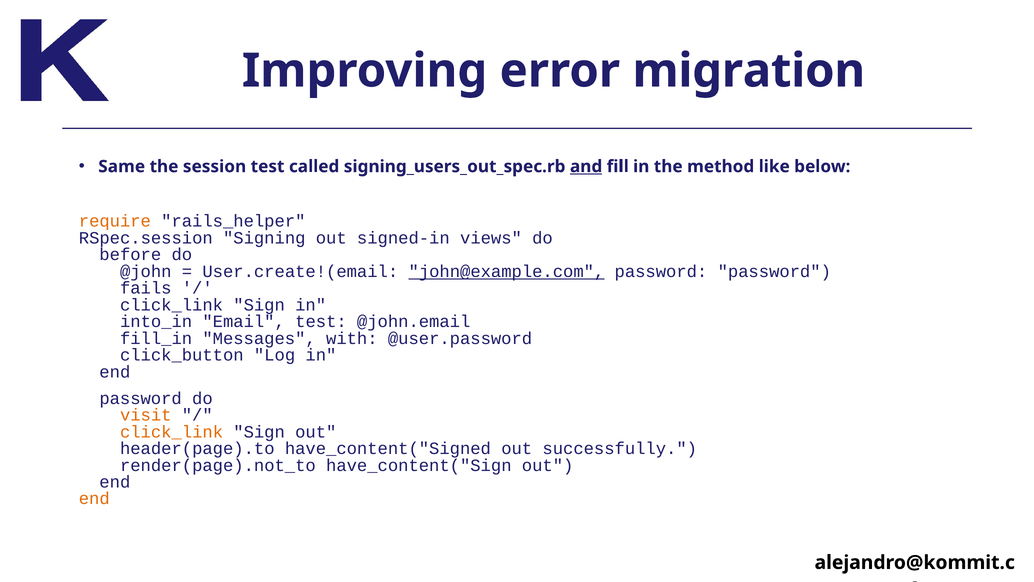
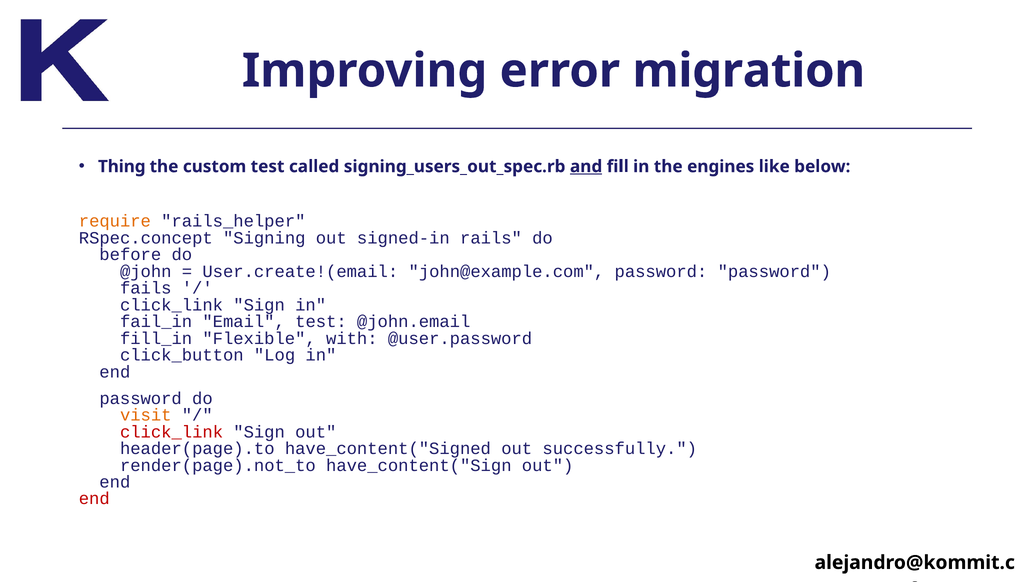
Same: Same -> Thing
session: session -> custom
method: method -> engines
RSpec.session: RSpec.session -> RSpec.concept
views: views -> rails
john@example.com underline: present -> none
into_in: into_in -> fail_in
Messages: Messages -> Flexible
click_link at (172, 432) colour: orange -> red
end at (94, 498) colour: orange -> red
